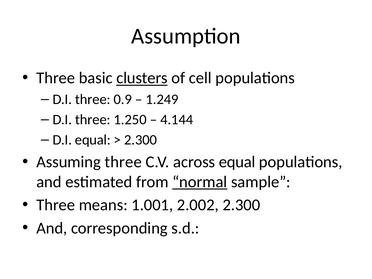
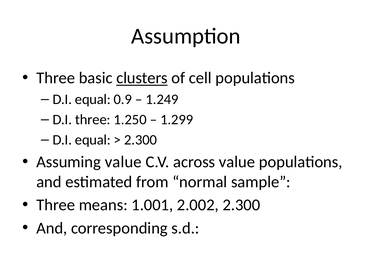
three at (93, 99): three -> equal
4.144: 4.144 -> 1.299
Assuming three: three -> value
across equal: equal -> value
normal underline: present -> none
